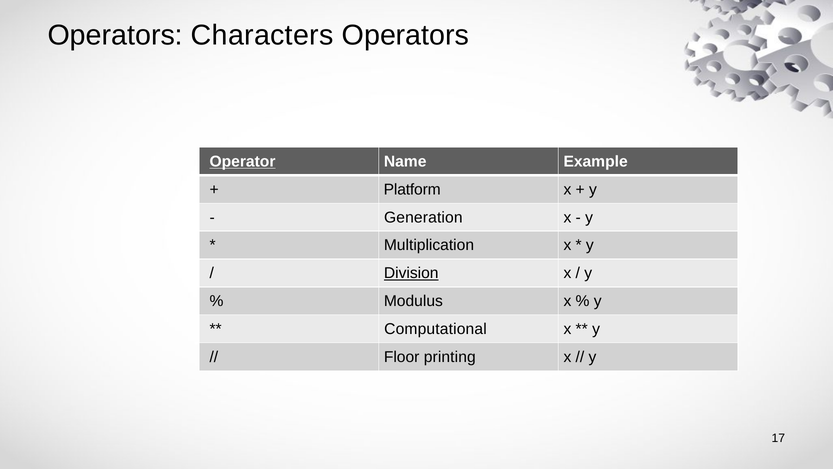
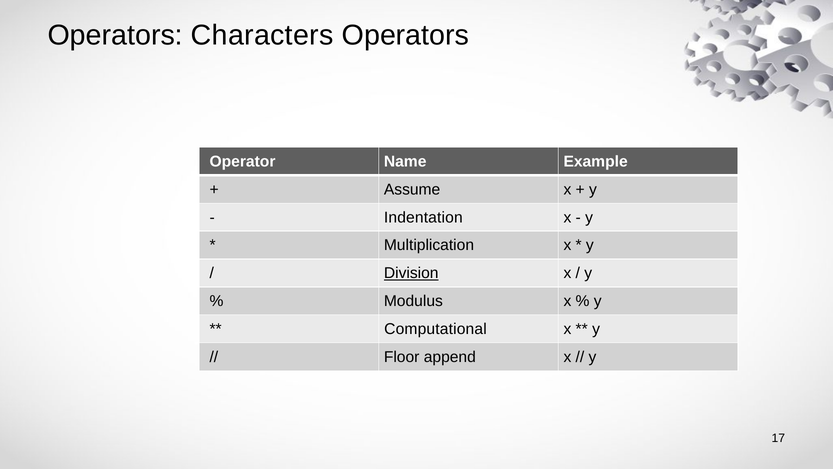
Operator underline: present -> none
Platform: Platform -> Assume
Generation: Generation -> Indentation
printing: printing -> append
